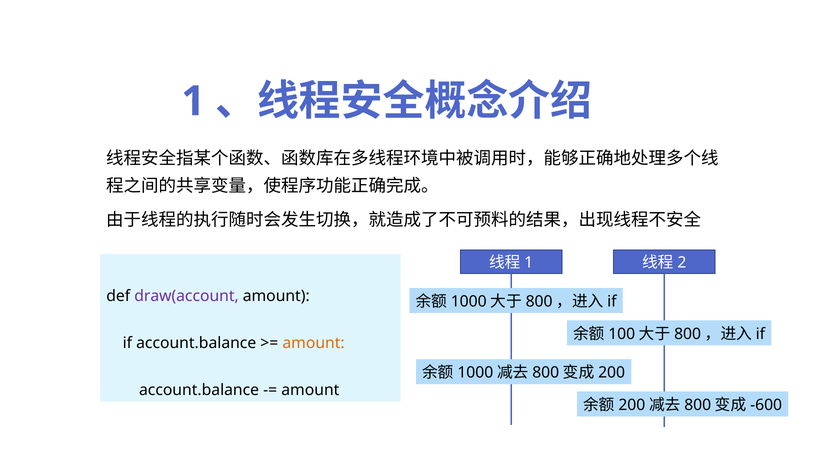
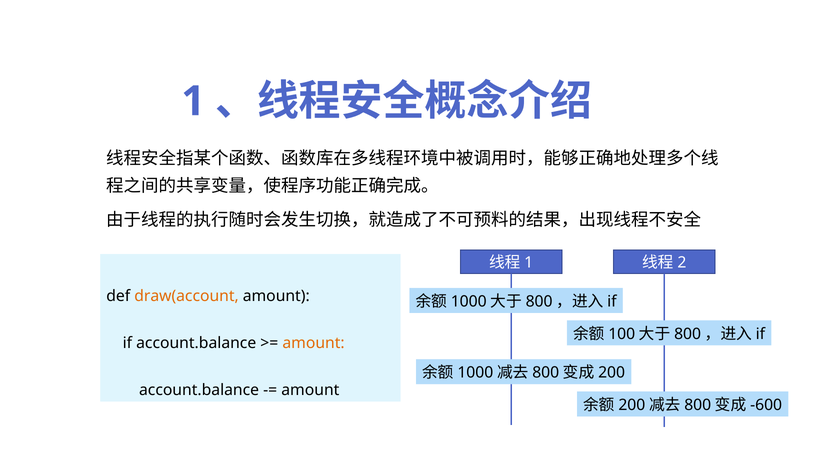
draw(account colour: purple -> orange
